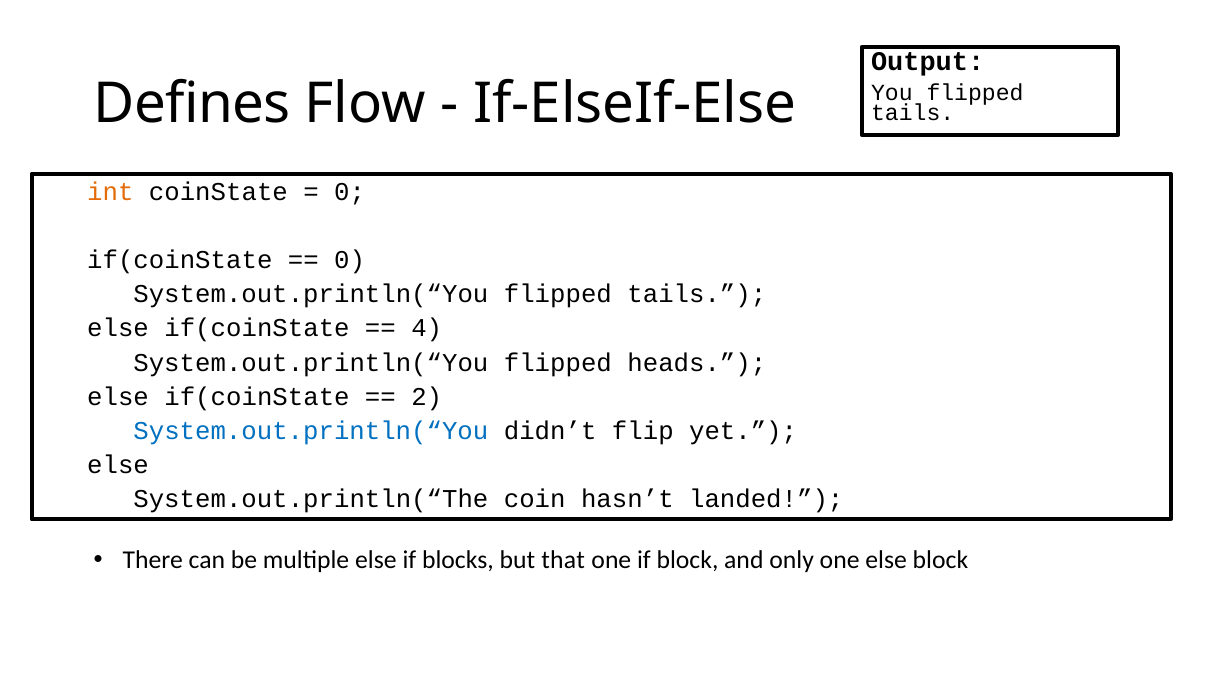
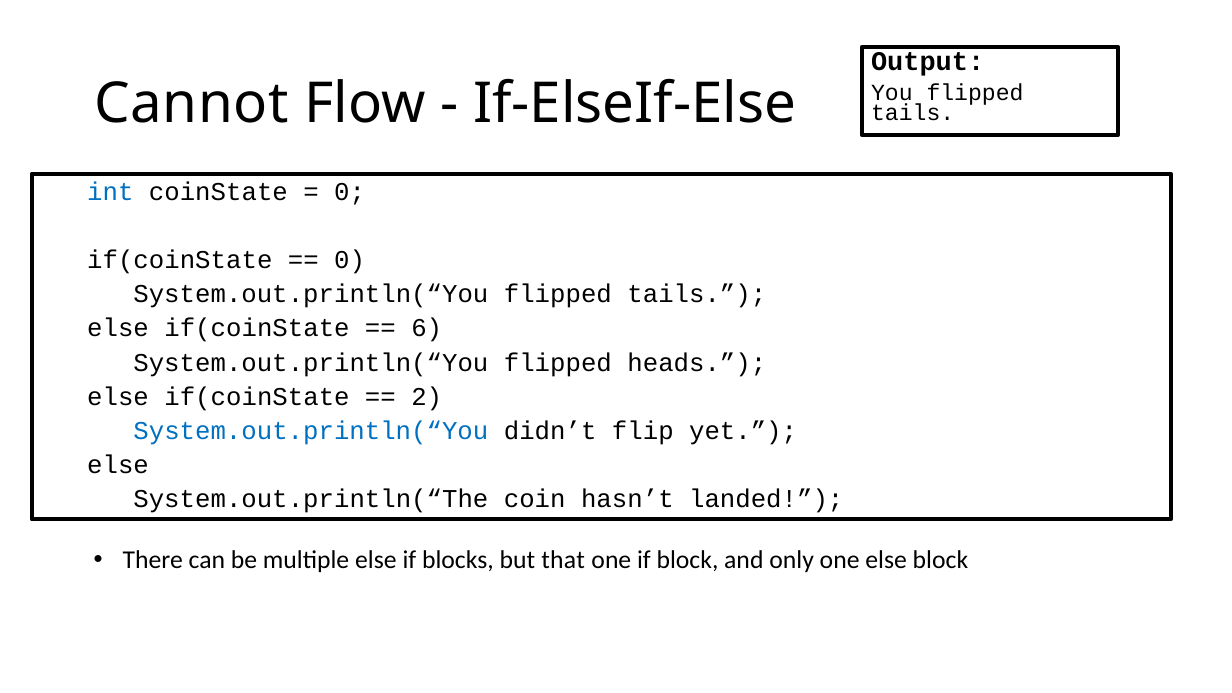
Defines: Defines -> Cannot
int colour: orange -> blue
4: 4 -> 6
